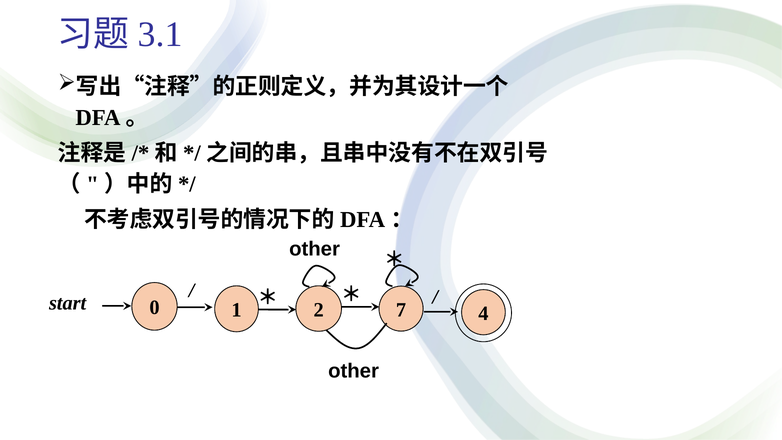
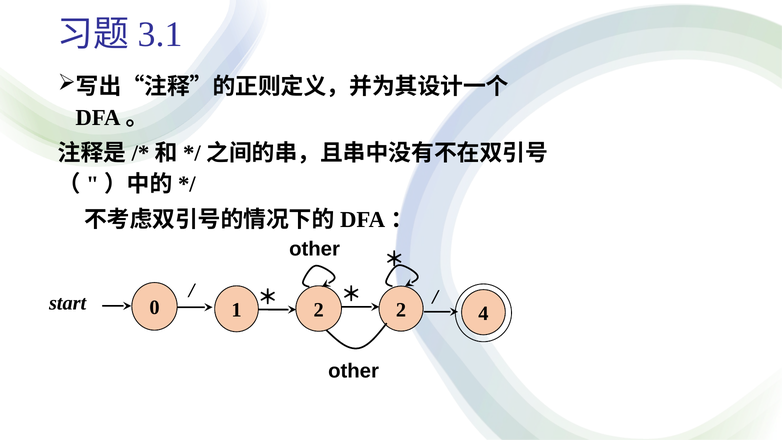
start 7: 7 -> 2
